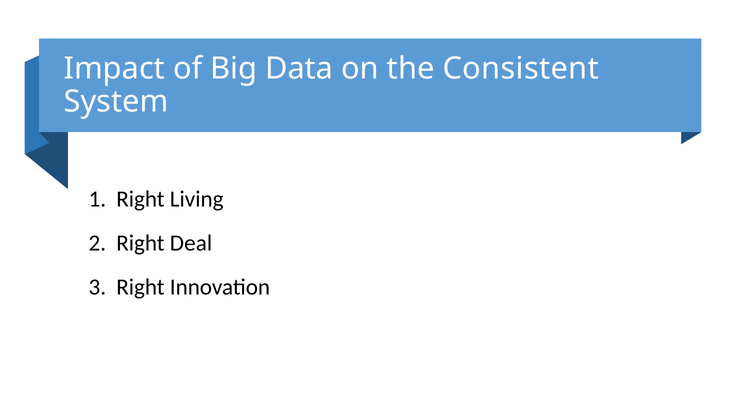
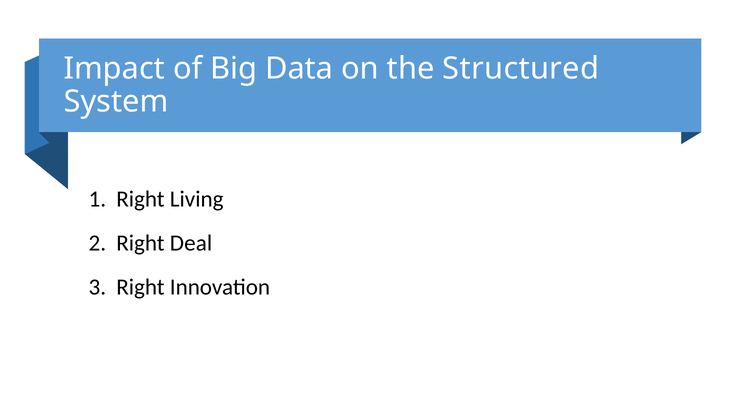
Consistent: Consistent -> Structured
